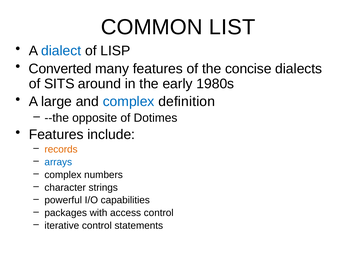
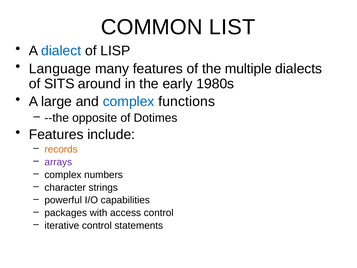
Converted: Converted -> Language
concise: concise -> multiple
definition: definition -> functions
arrays colour: blue -> purple
